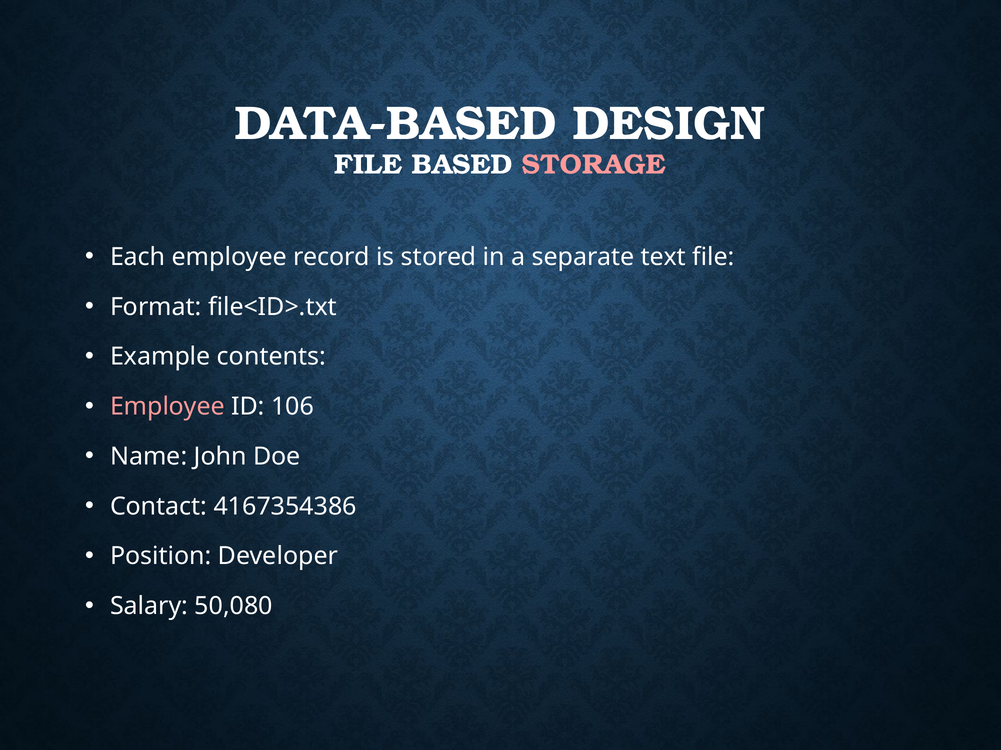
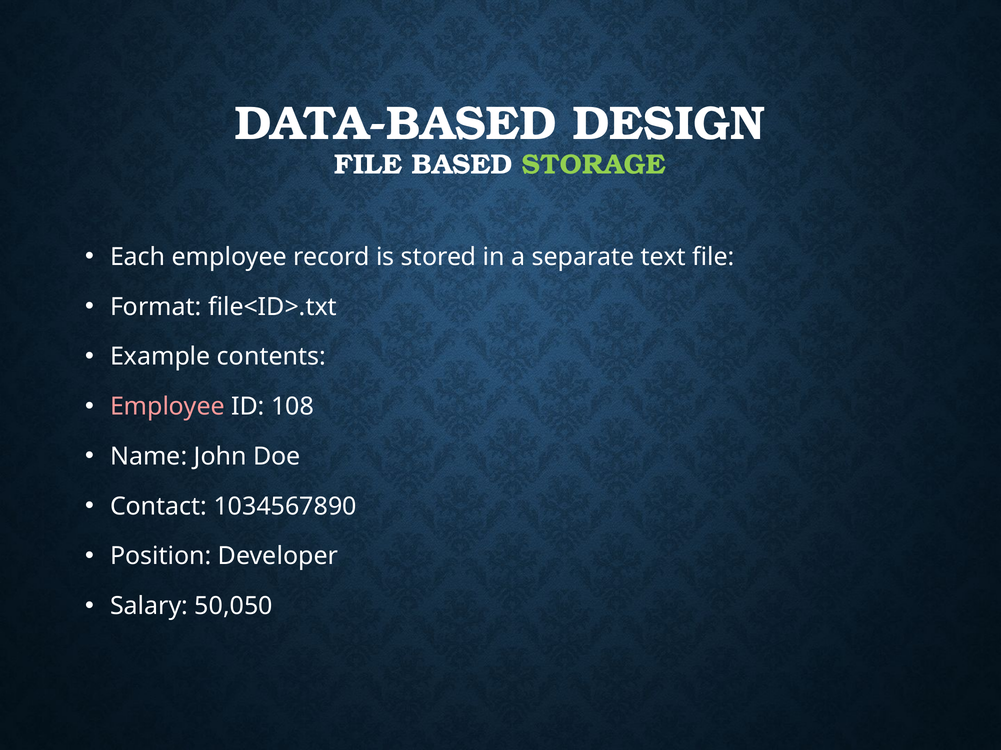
STORAGE colour: pink -> light green
106: 106 -> 108
4167354386: 4167354386 -> 1034567890
50,080: 50,080 -> 50,050
